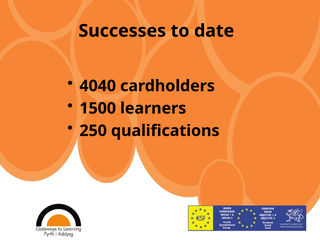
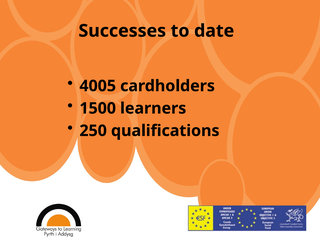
4040: 4040 -> 4005
